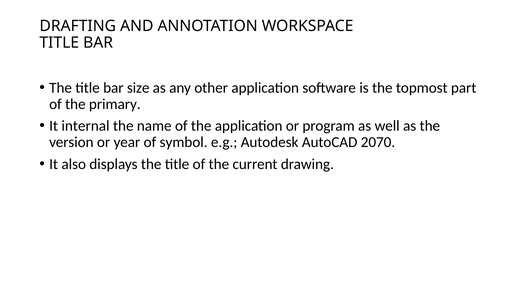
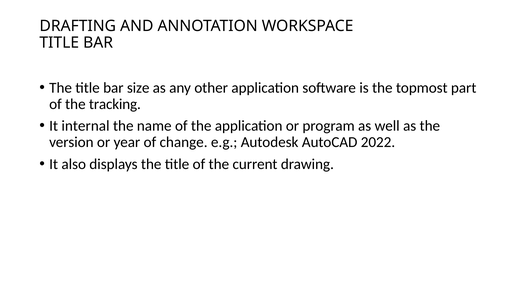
primary: primary -> tracking
symbol: symbol -> change
2070: 2070 -> 2022
